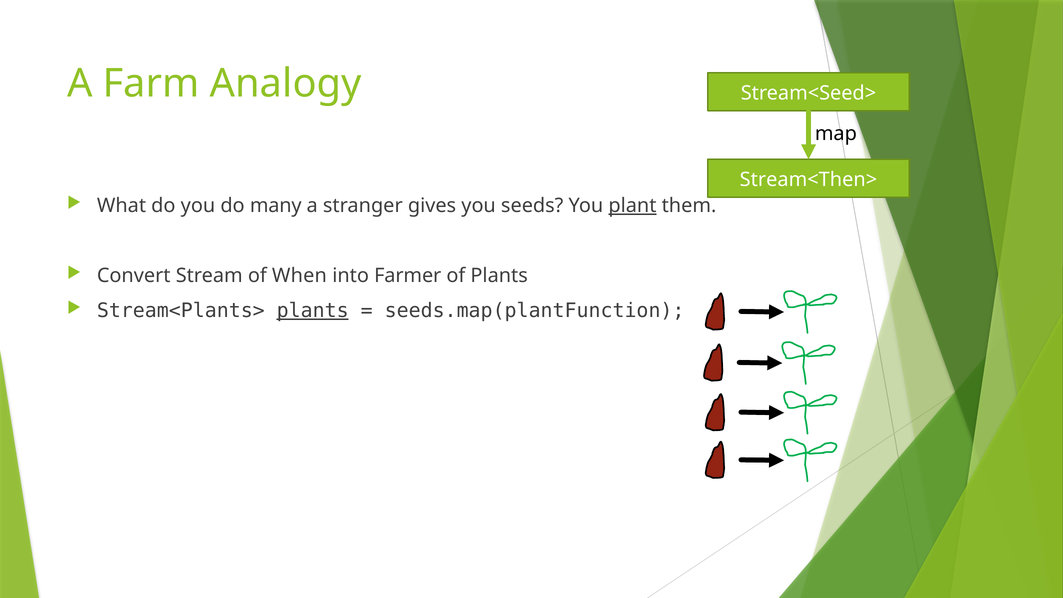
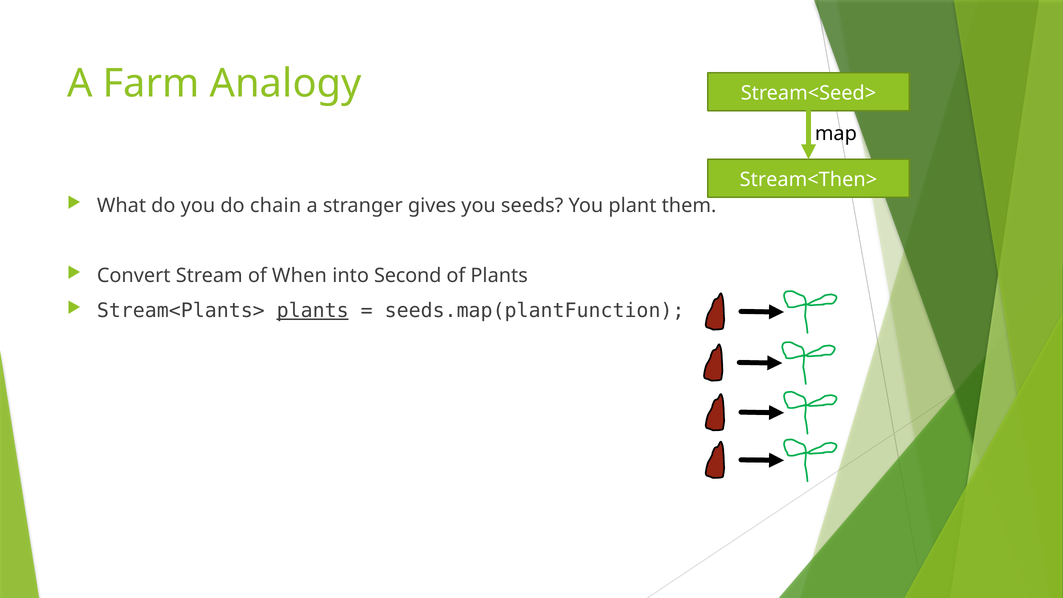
many: many -> chain
plant underline: present -> none
Farmer: Farmer -> Second
